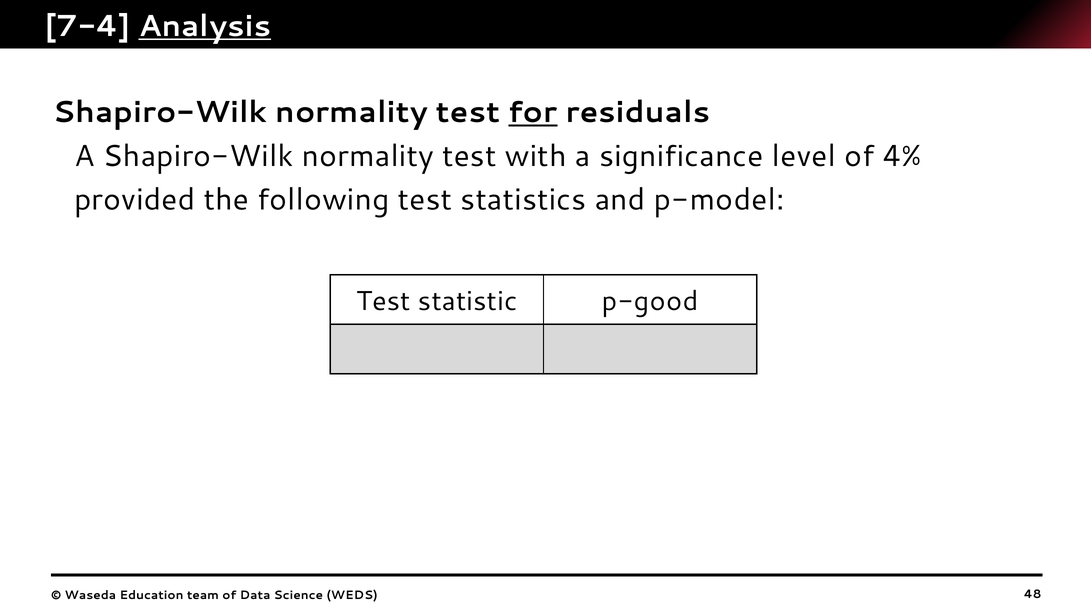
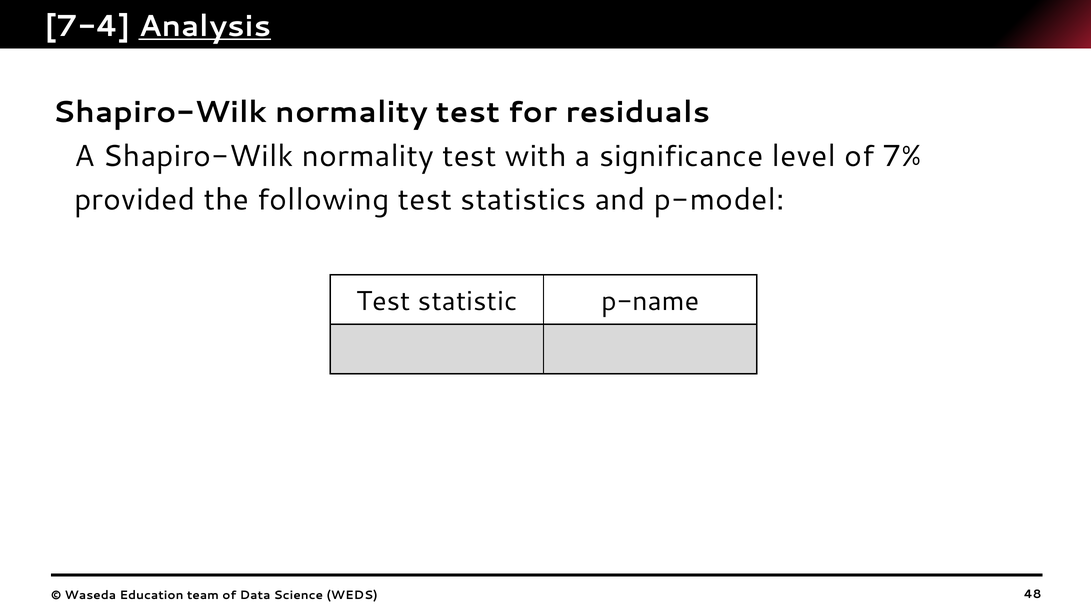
for underline: present -> none
4%: 4% -> 7%
p-good: p-good -> p-name
